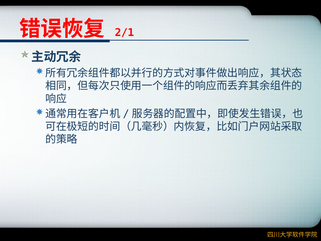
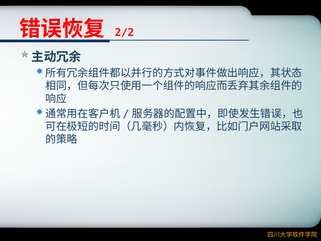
2/1: 2/1 -> 2/2
